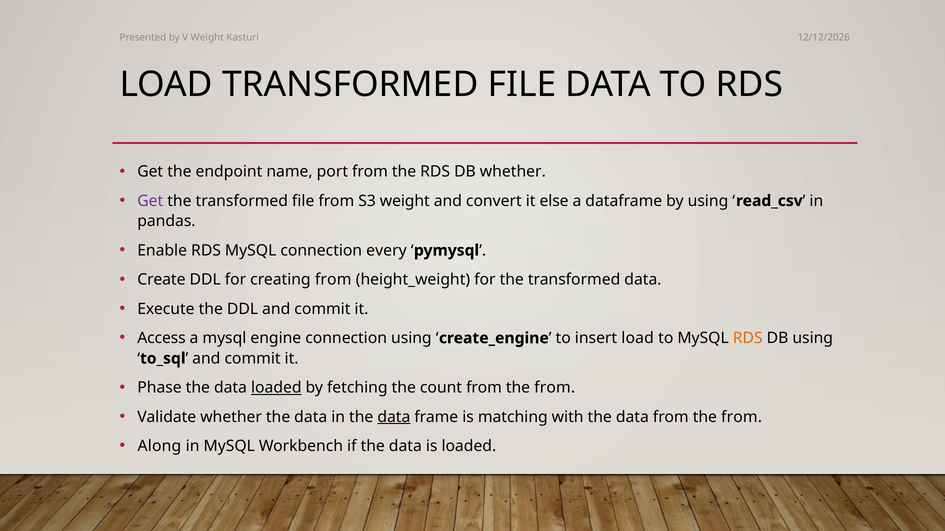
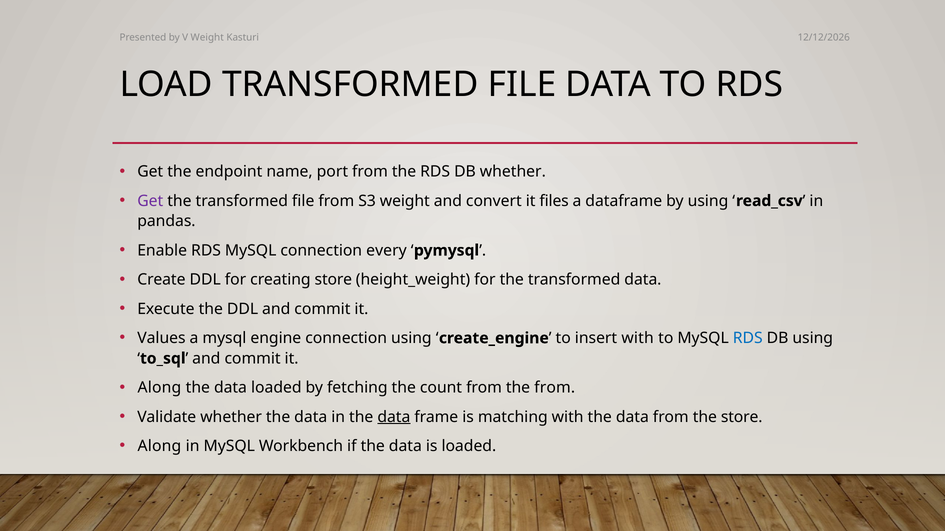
else: else -> files
creating from: from -> store
Access: Access -> Values
insert load: load -> with
RDS at (748, 338) colour: orange -> blue
Phase at (160, 388): Phase -> Along
loaded at (276, 388) underline: present -> none
data from the from: from -> store
